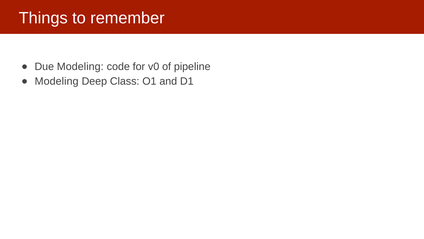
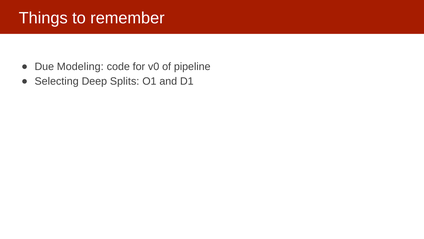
Modeling at (57, 81): Modeling -> Selecting
Class: Class -> Splits
